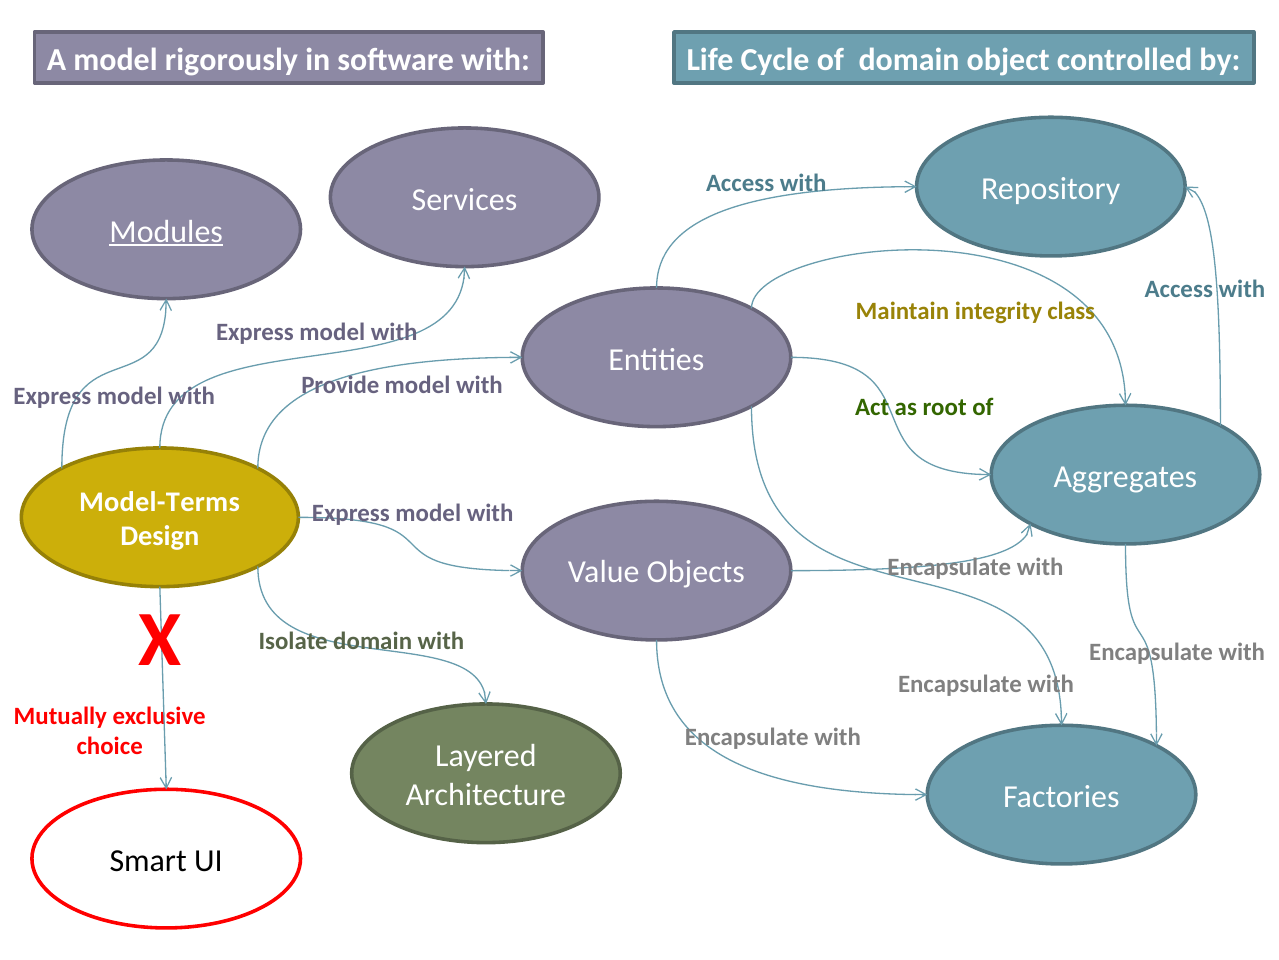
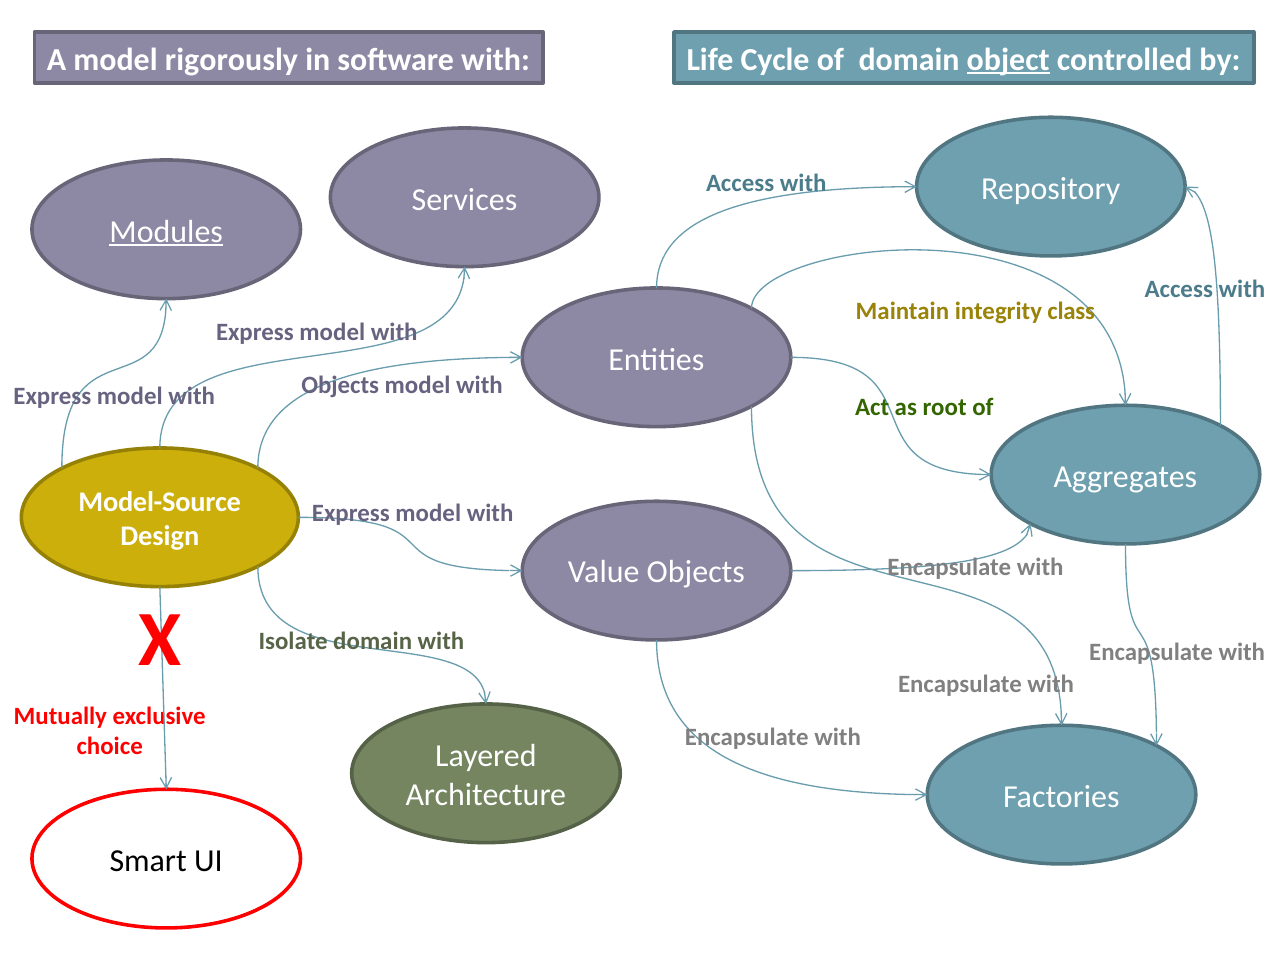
object underline: none -> present
Provide at (340, 385): Provide -> Objects
Model-Terms: Model-Terms -> Model-Source
